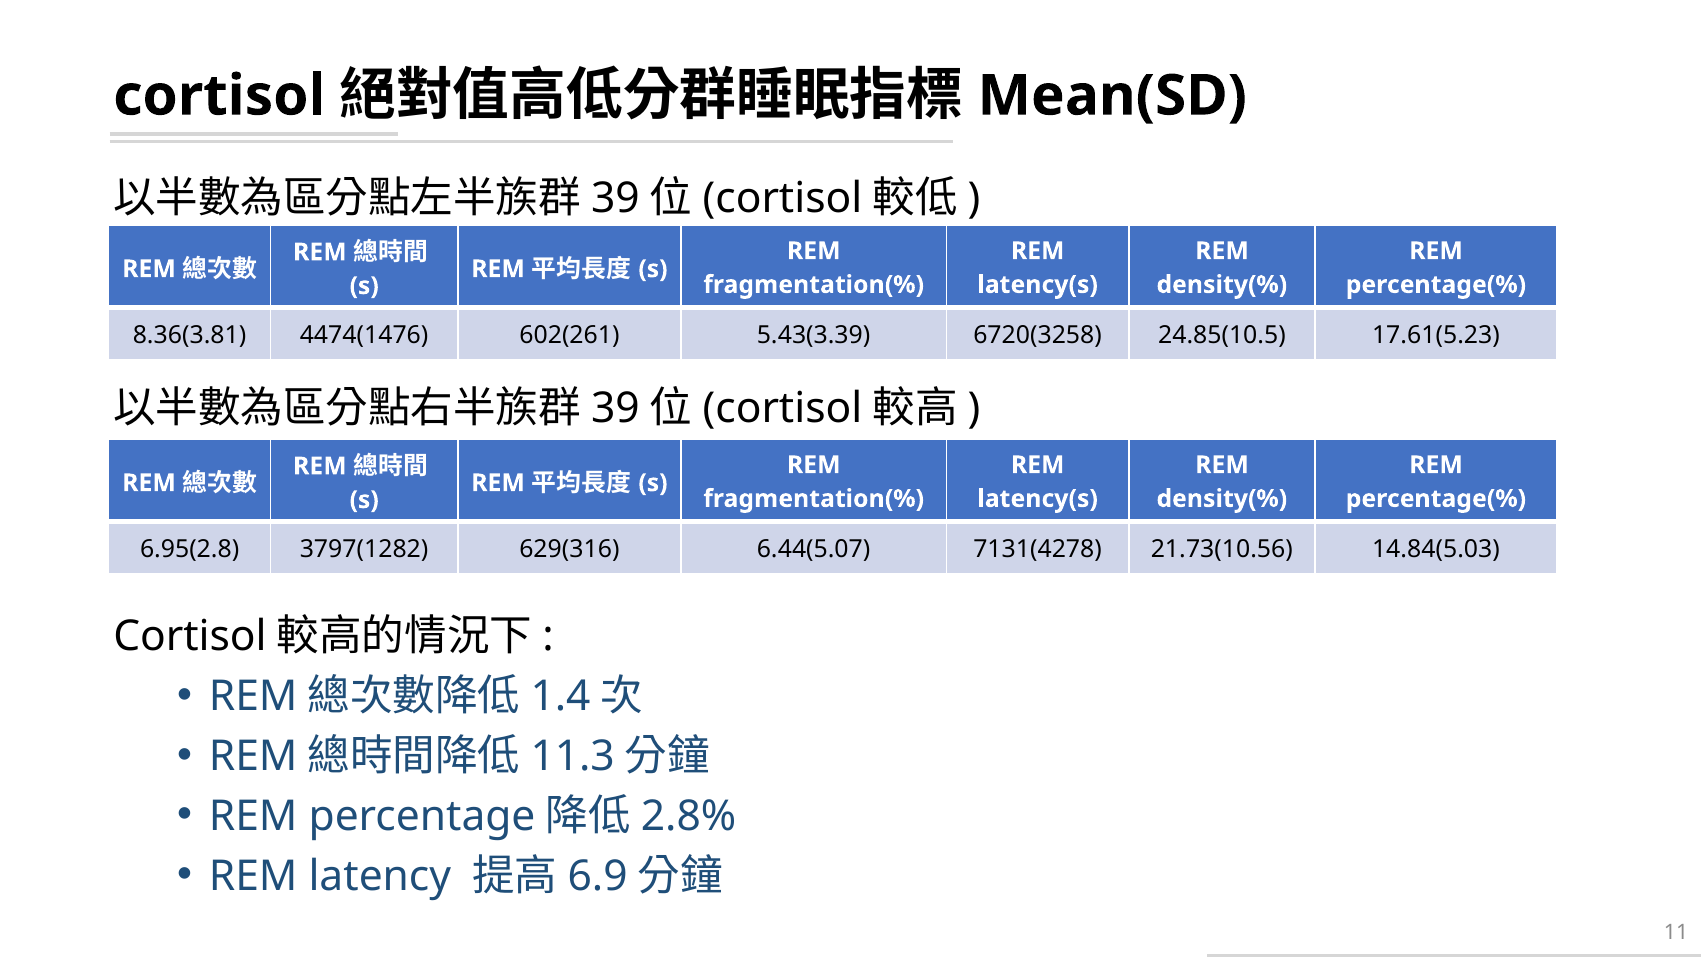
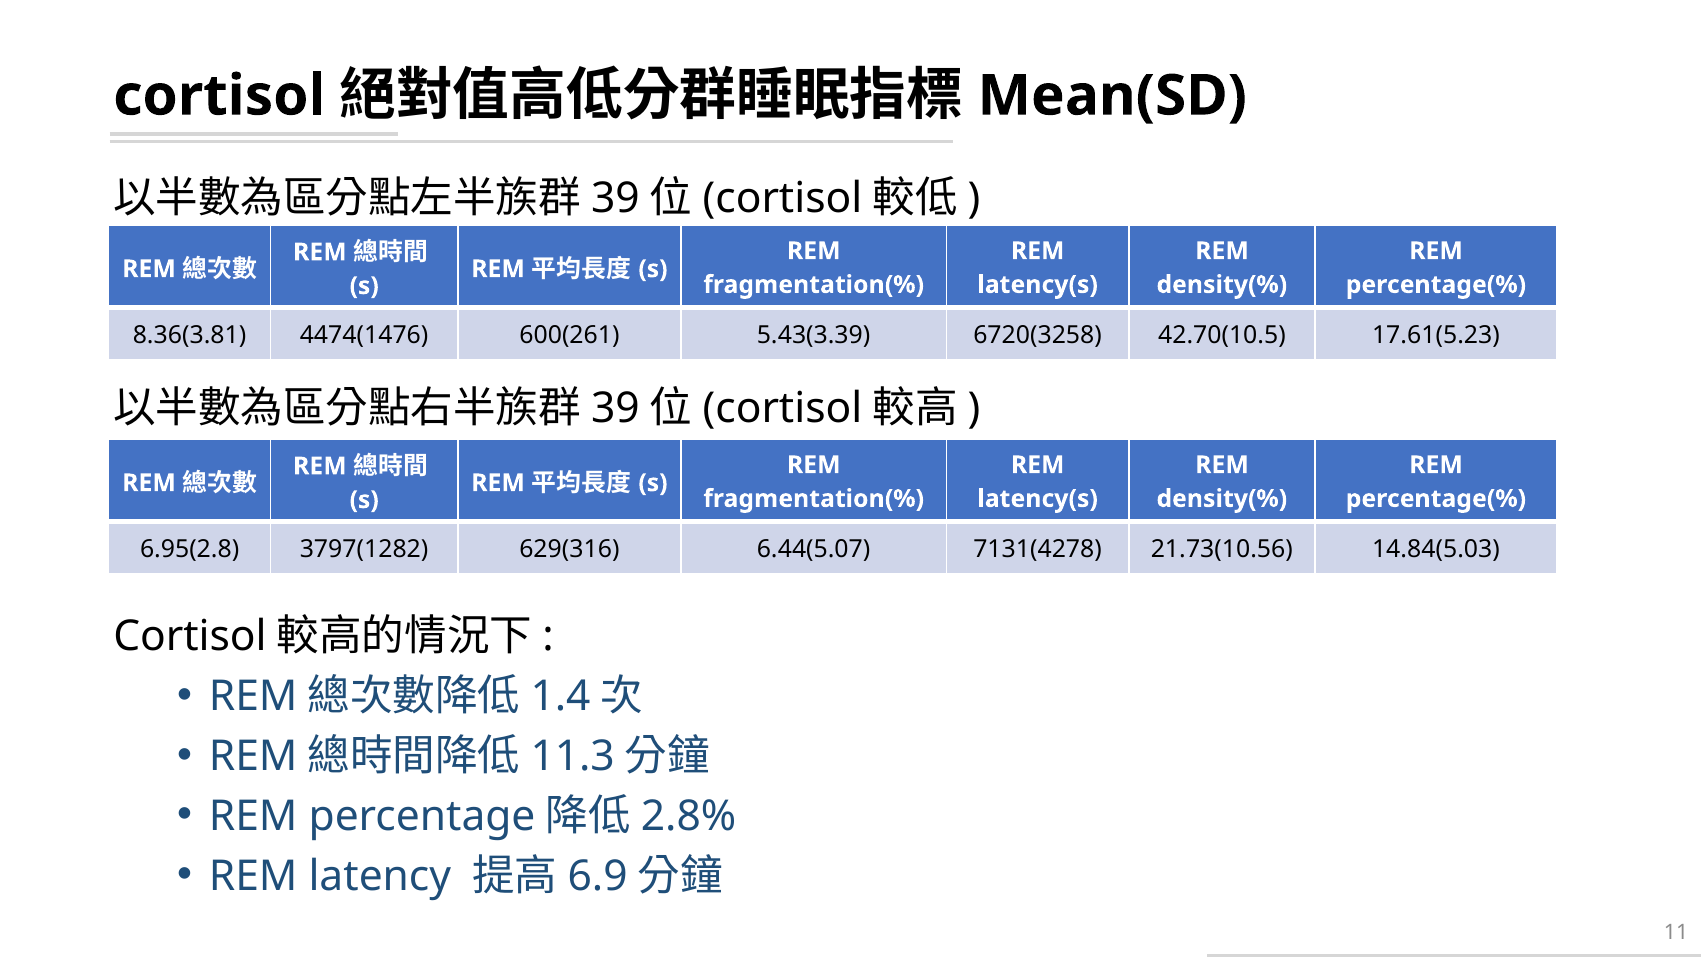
602(261: 602(261 -> 600(261
24.85(10.5: 24.85(10.5 -> 42.70(10.5
